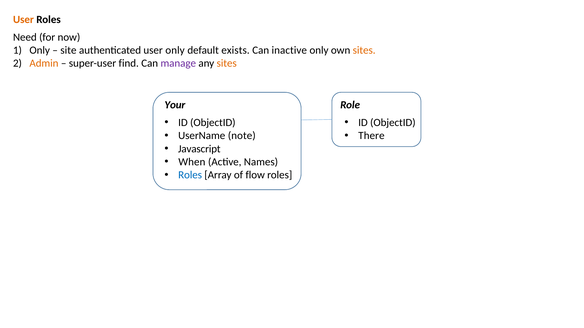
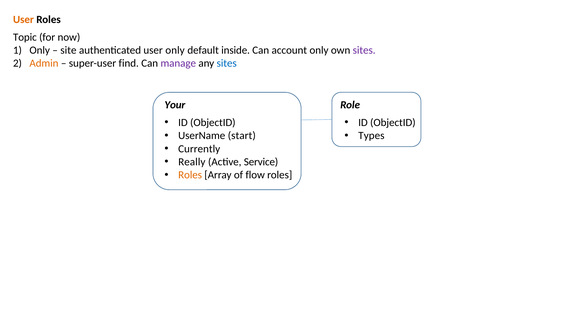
Need: Need -> Topic
exists: exists -> inside
inactive: inactive -> account
sites at (364, 50) colour: orange -> purple
sites at (227, 63) colour: orange -> blue
note: note -> start
There: There -> Types
Javascript: Javascript -> Currently
When: When -> Really
Names: Names -> Service
Roles at (190, 175) colour: blue -> orange
